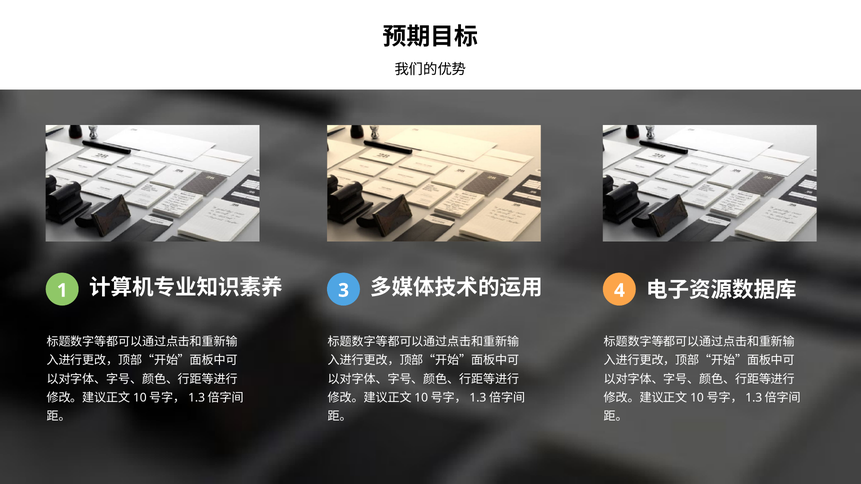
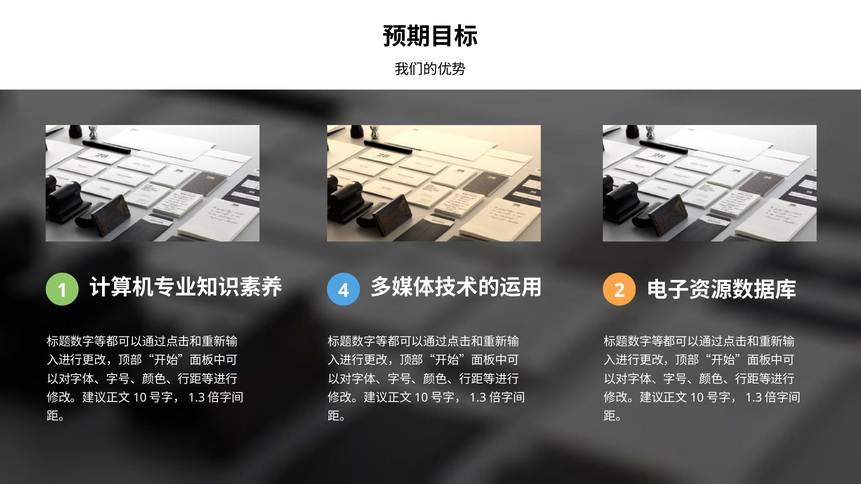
3: 3 -> 4
4: 4 -> 2
